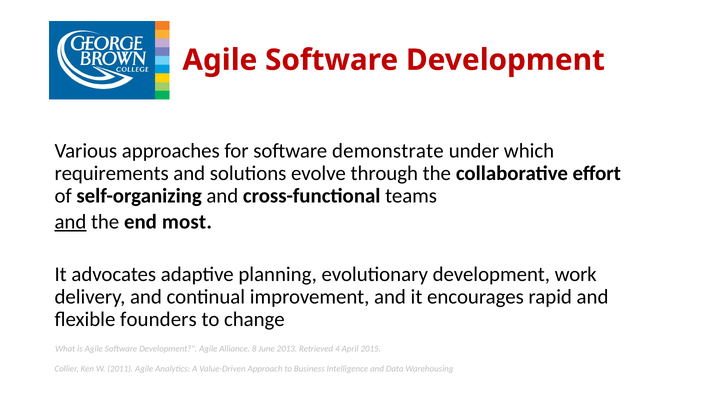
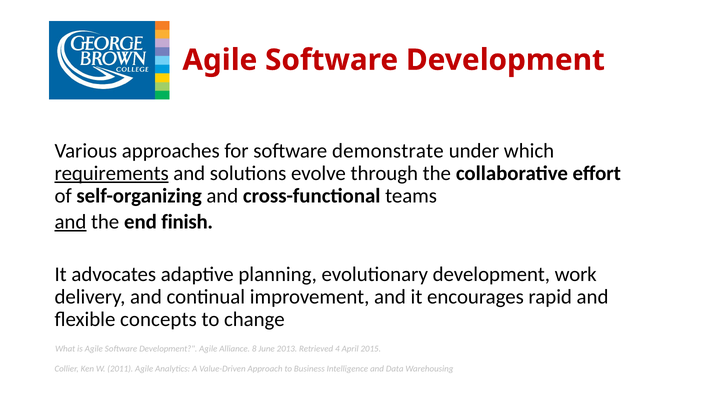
requirements underline: none -> present
most: most -> finish
founders: founders -> concepts
